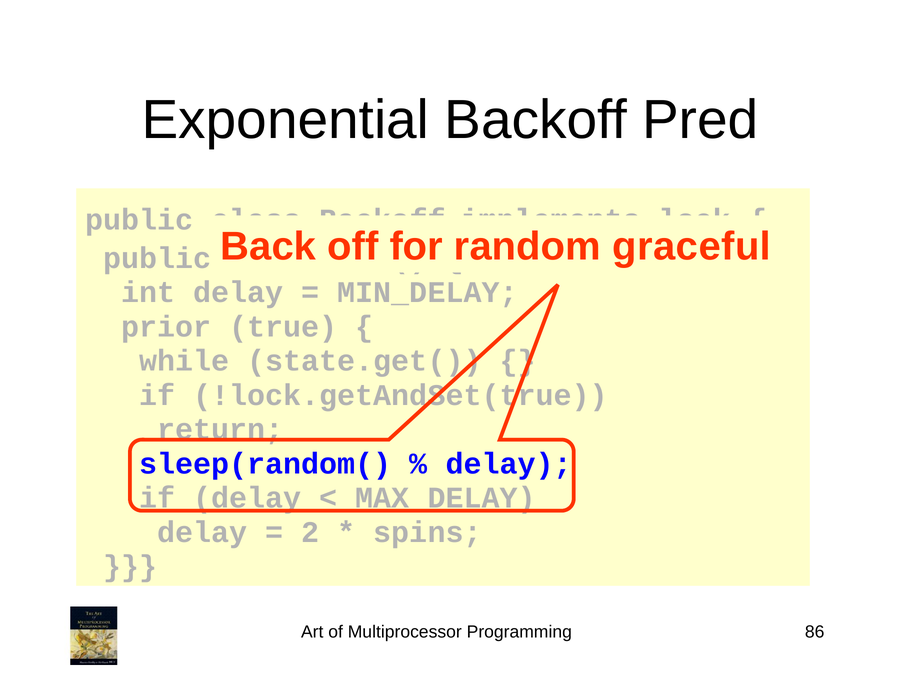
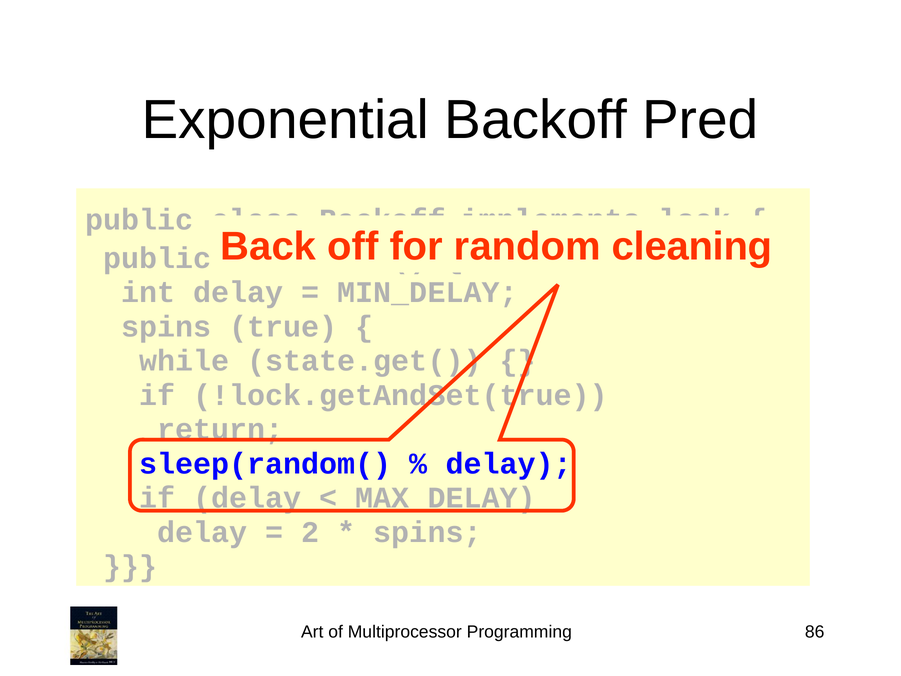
graceful: graceful -> cleaning
prior at (166, 327): prior -> spins
